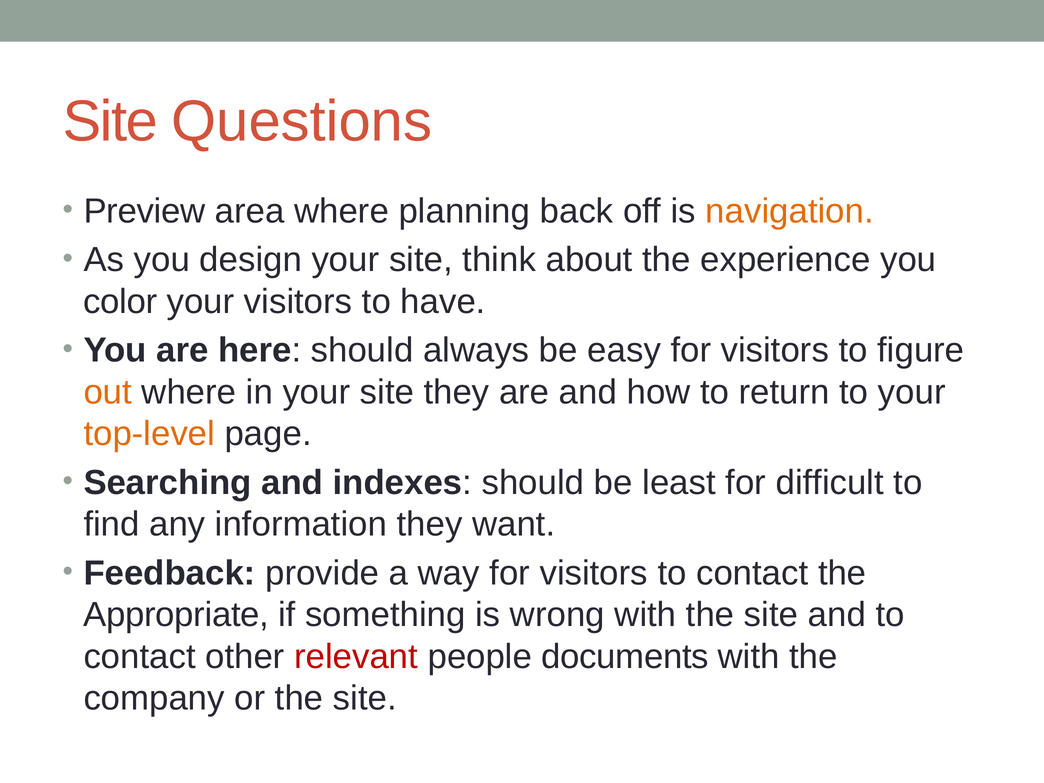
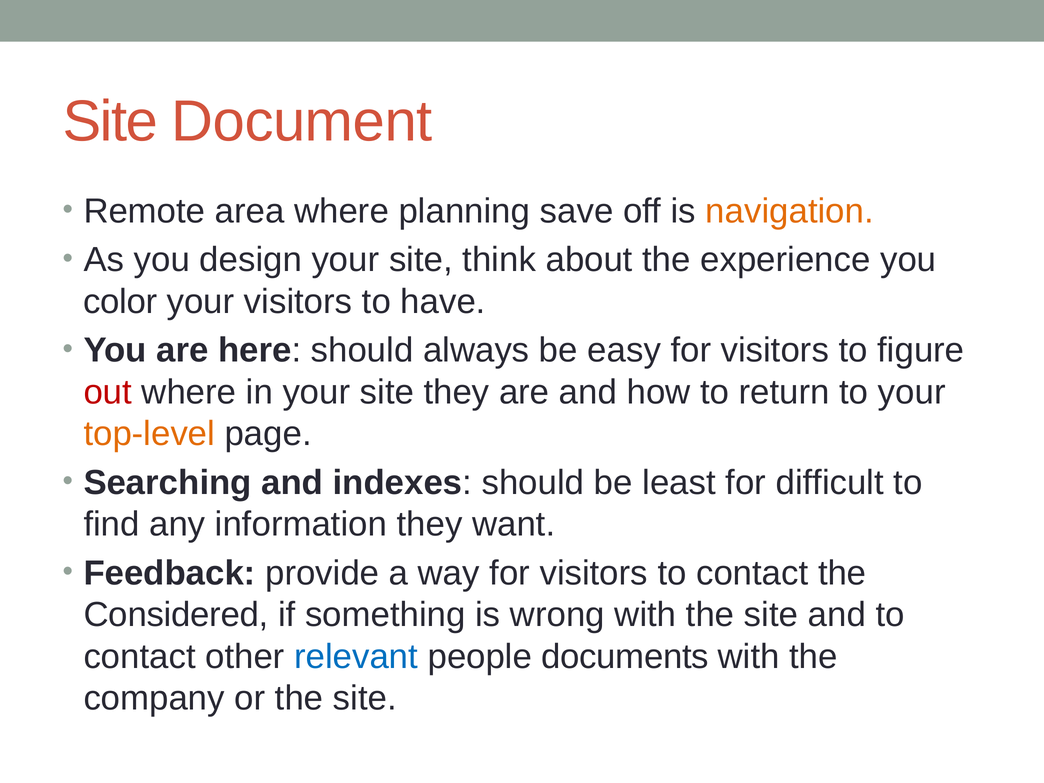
Questions: Questions -> Document
Preview: Preview -> Remote
back: back -> save
out colour: orange -> red
Appropriate: Appropriate -> Considered
relevant colour: red -> blue
